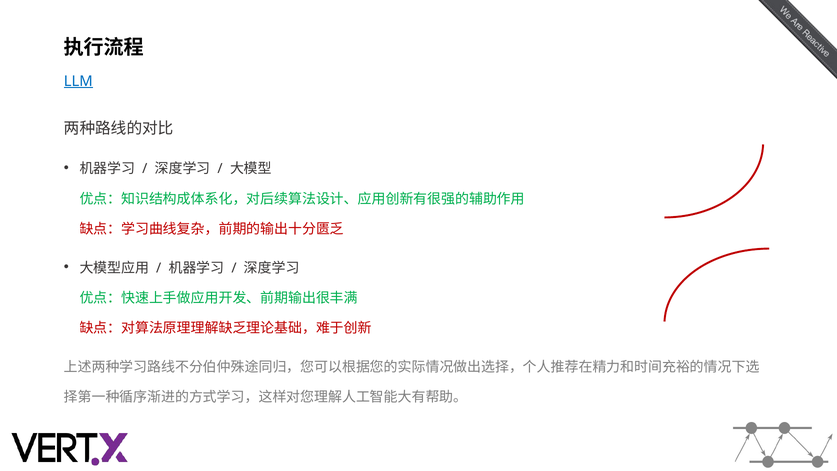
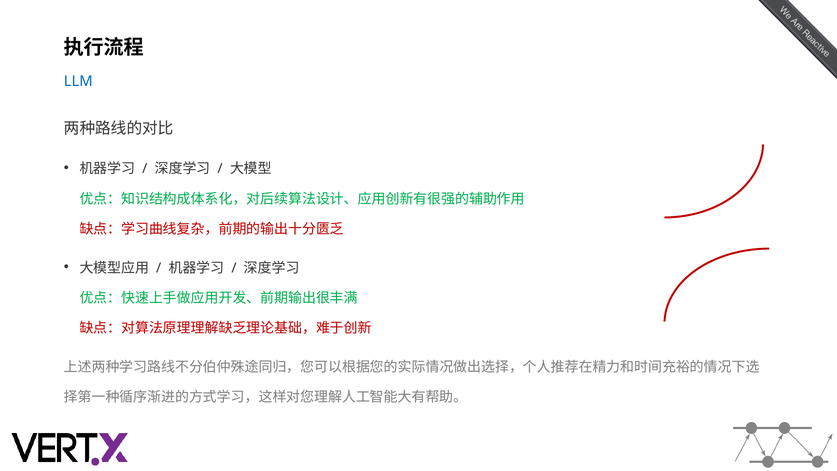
LLM underline: present -> none
